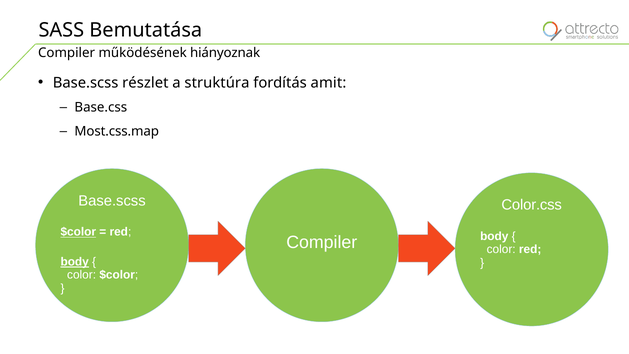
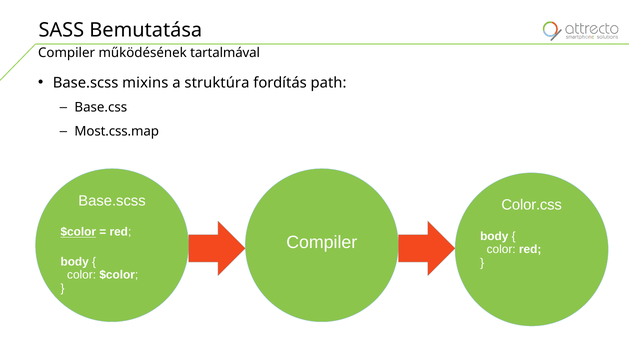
hiányoznak: hiányoznak -> tartalmával
részlet: részlet -> mixins
amit: amit -> path
body at (75, 262) underline: present -> none
